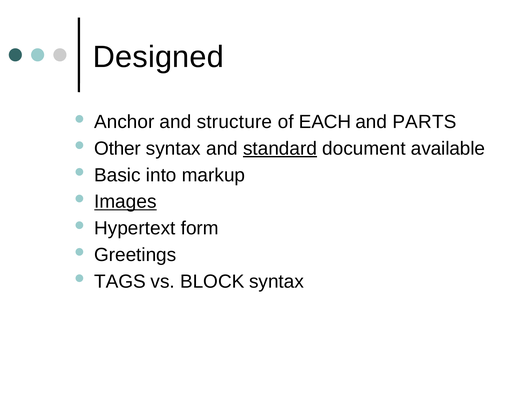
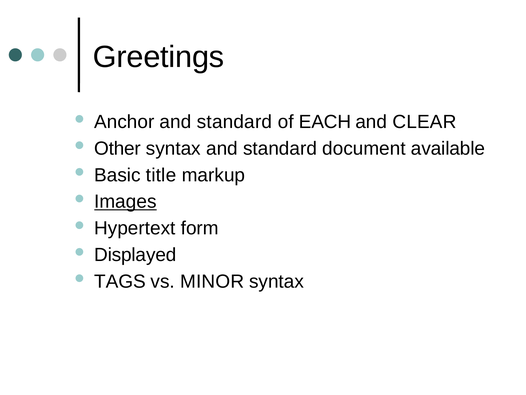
Designed: Designed -> Greetings
structure at (235, 122): structure -> standard
PARTS: PARTS -> CLEAR
standard at (280, 148) underline: present -> none
into: into -> title
Greetings: Greetings -> Displayed
BLOCK: BLOCK -> MINOR
